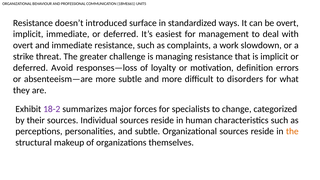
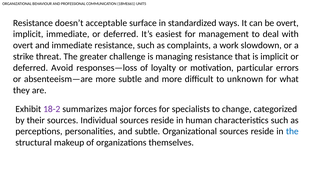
introduced: introduced -> acceptable
definition: definition -> particular
disorders: disorders -> unknown
the at (292, 131) colour: orange -> blue
